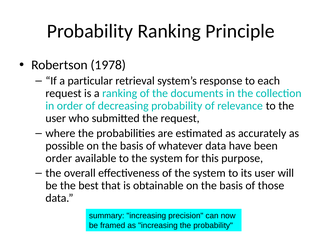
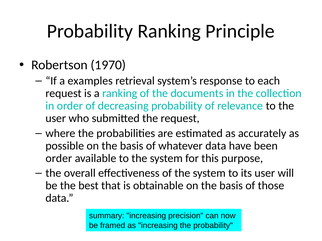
1978: 1978 -> 1970
particular: particular -> examples
